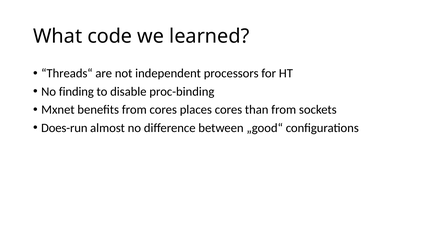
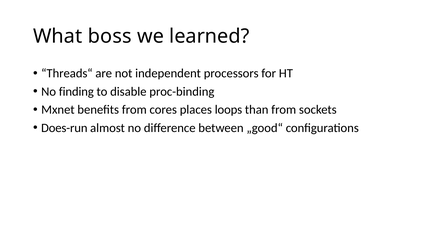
code: code -> boss
places cores: cores -> loops
